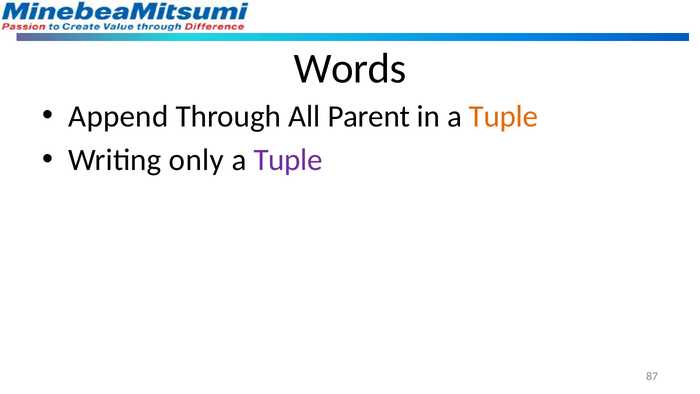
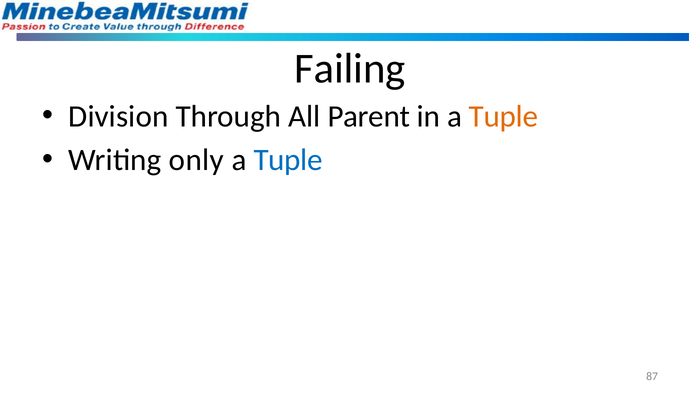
Words: Words -> Failing
Append: Append -> Division
Tuple at (288, 160) colour: purple -> blue
